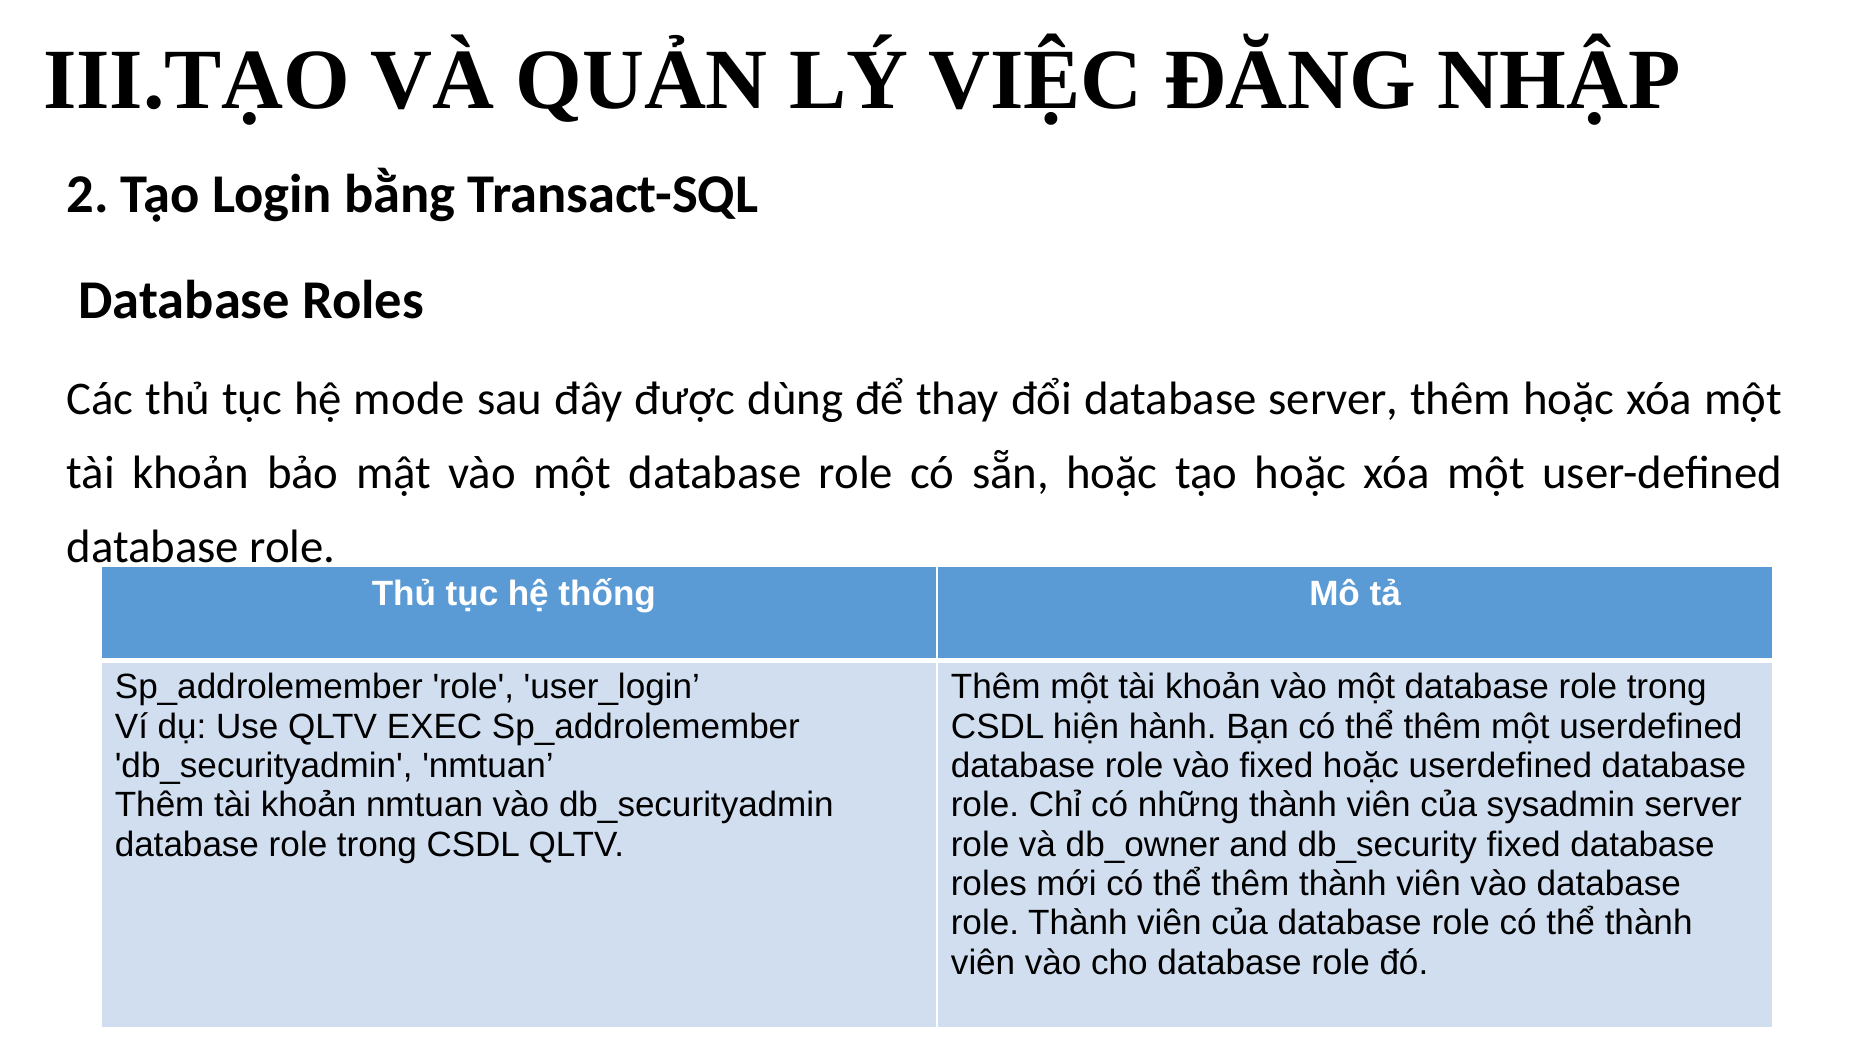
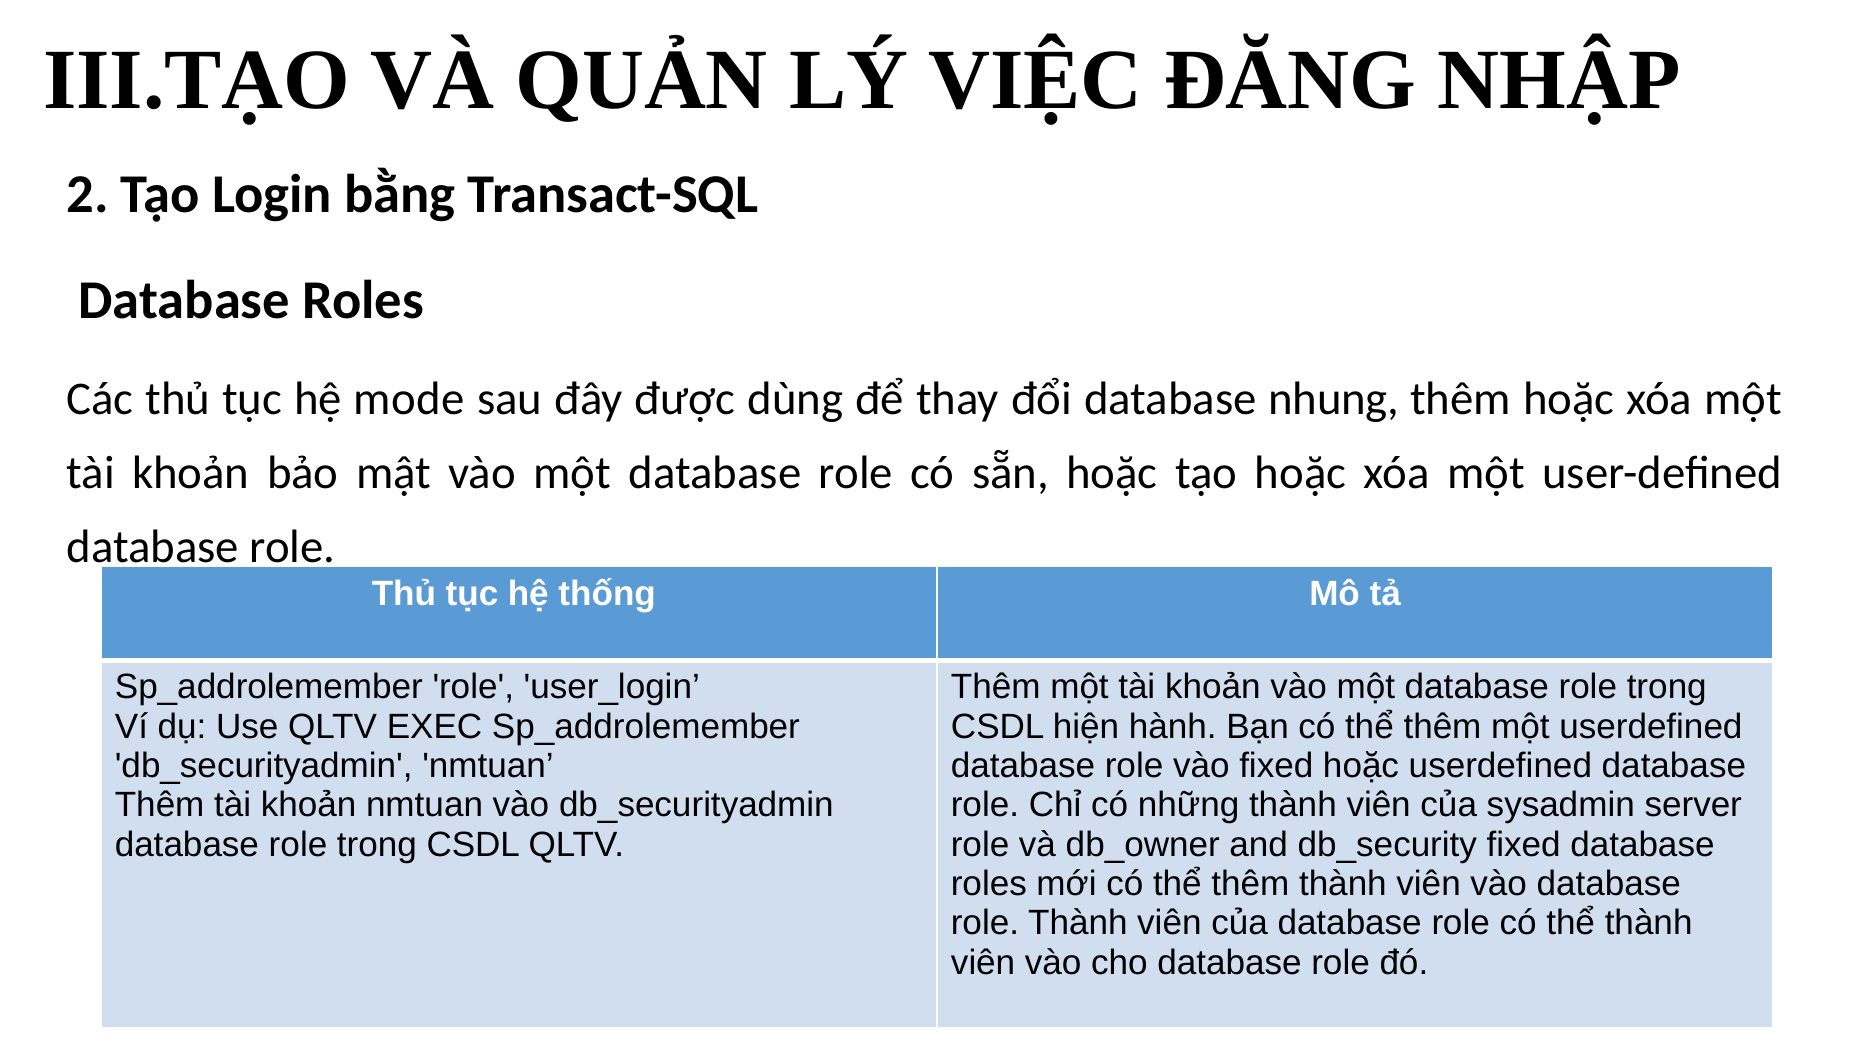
database server: server -> nhung
